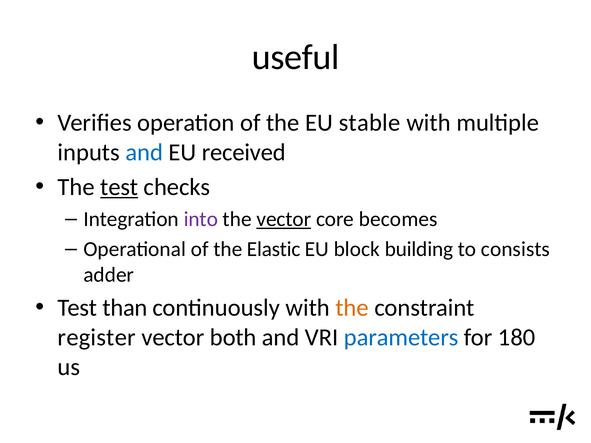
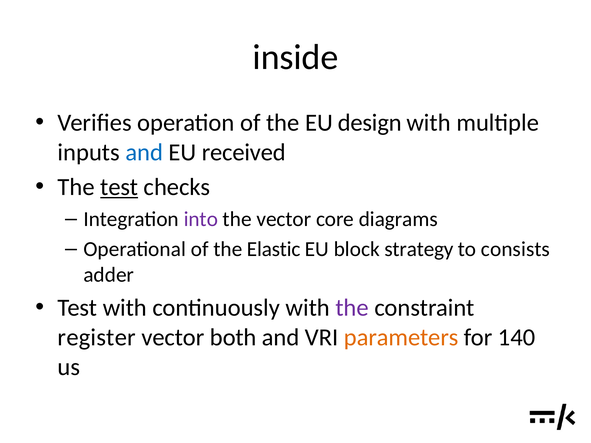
useful: useful -> inside
stable: stable -> design
vector at (284, 219) underline: present -> none
becomes: becomes -> diagrams
building: building -> strategy
Test than: than -> with
the at (352, 308) colour: orange -> purple
parameters colour: blue -> orange
180: 180 -> 140
